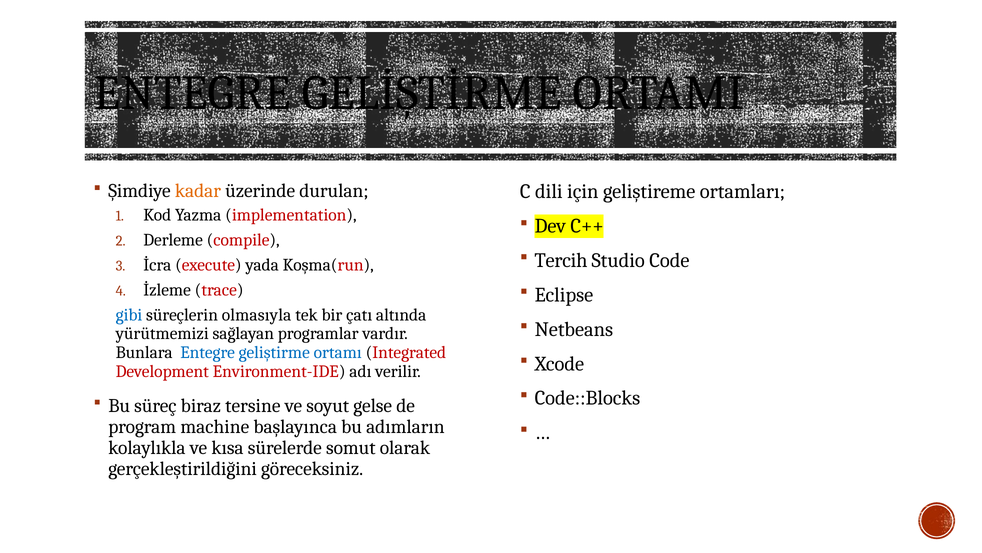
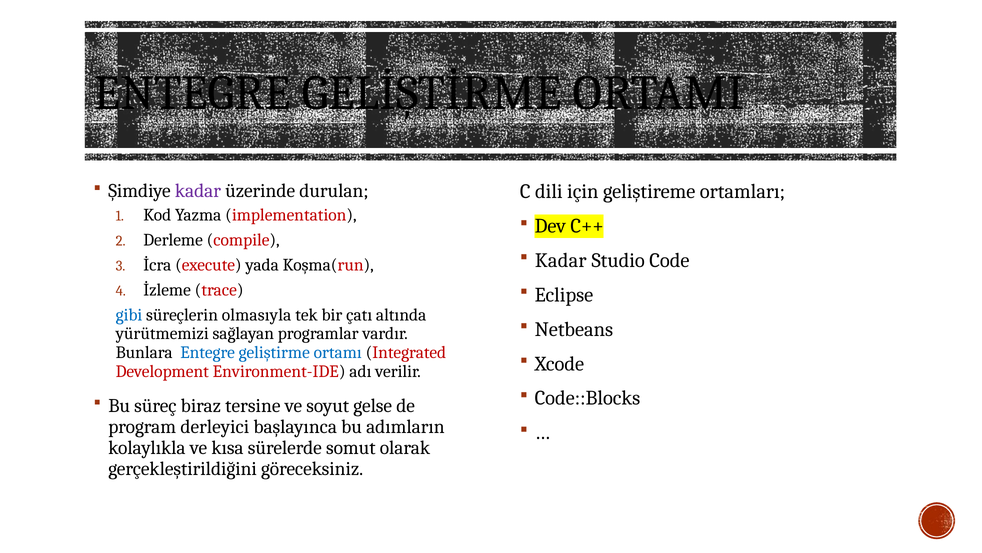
kadar at (198, 191) colour: orange -> purple
Tercih at (561, 260): Tercih -> Kadar
machine: machine -> derleyici
